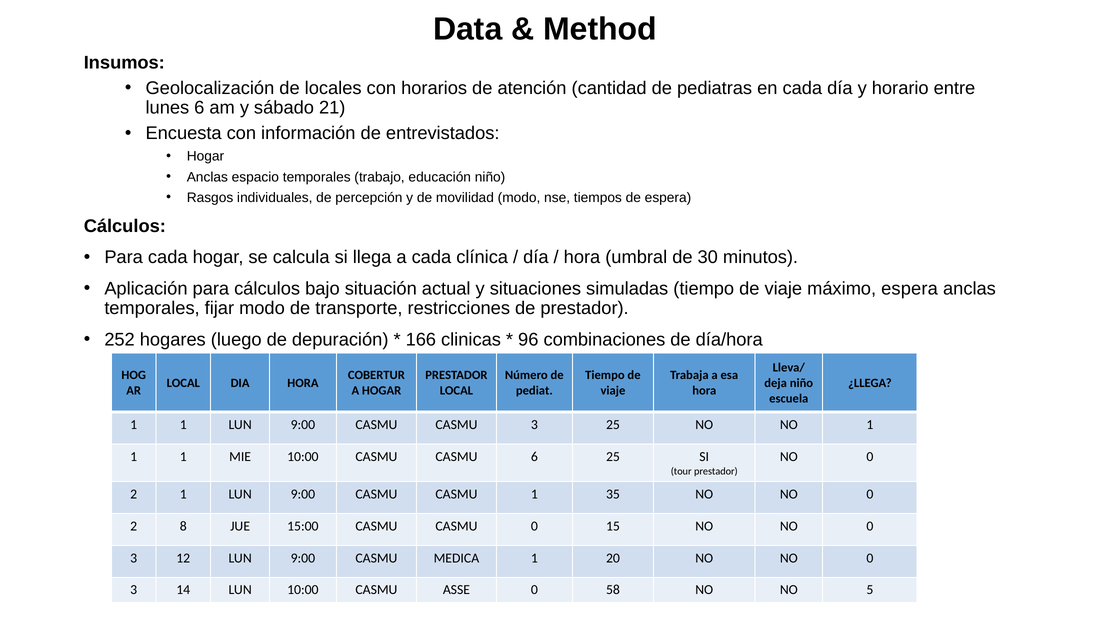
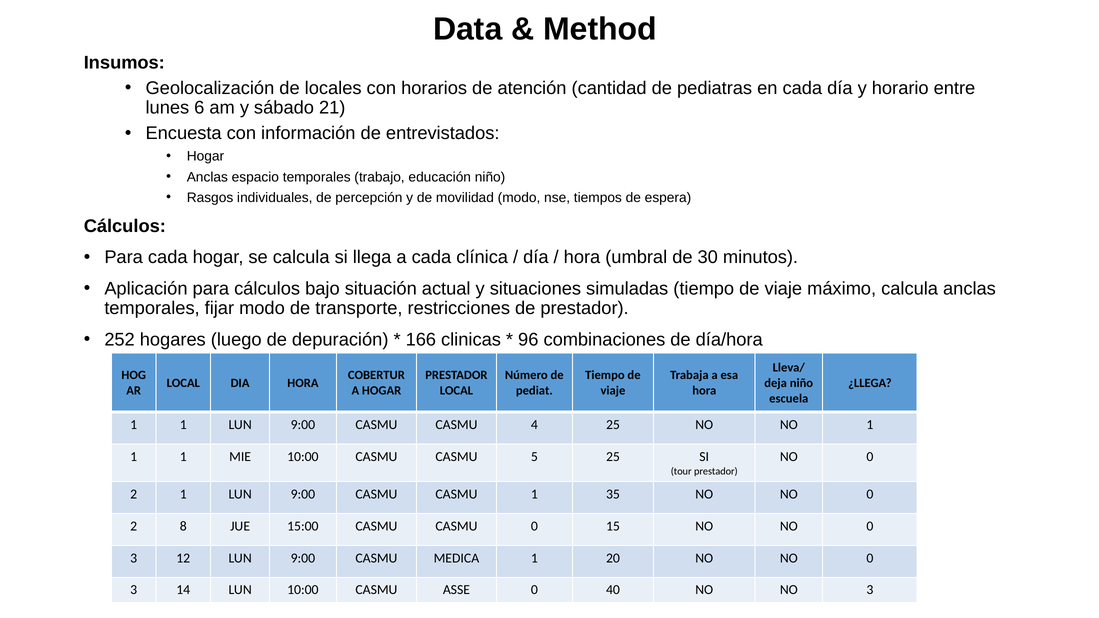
máximo espera: espera -> calcula
CASMU 3: 3 -> 4
CASMU 6: 6 -> 5
58: 58 -> 40
NO 5: 5 -> 3
